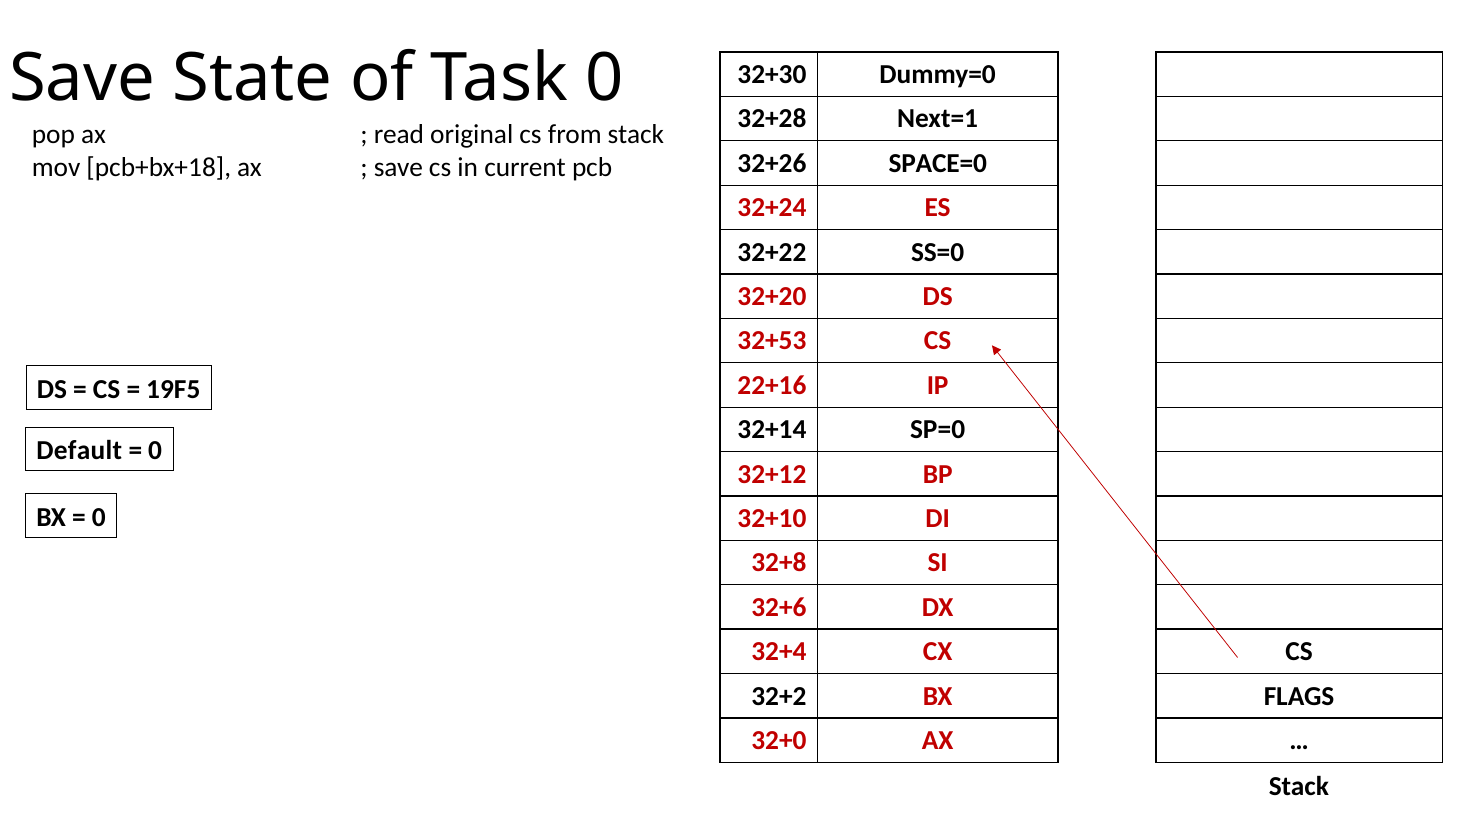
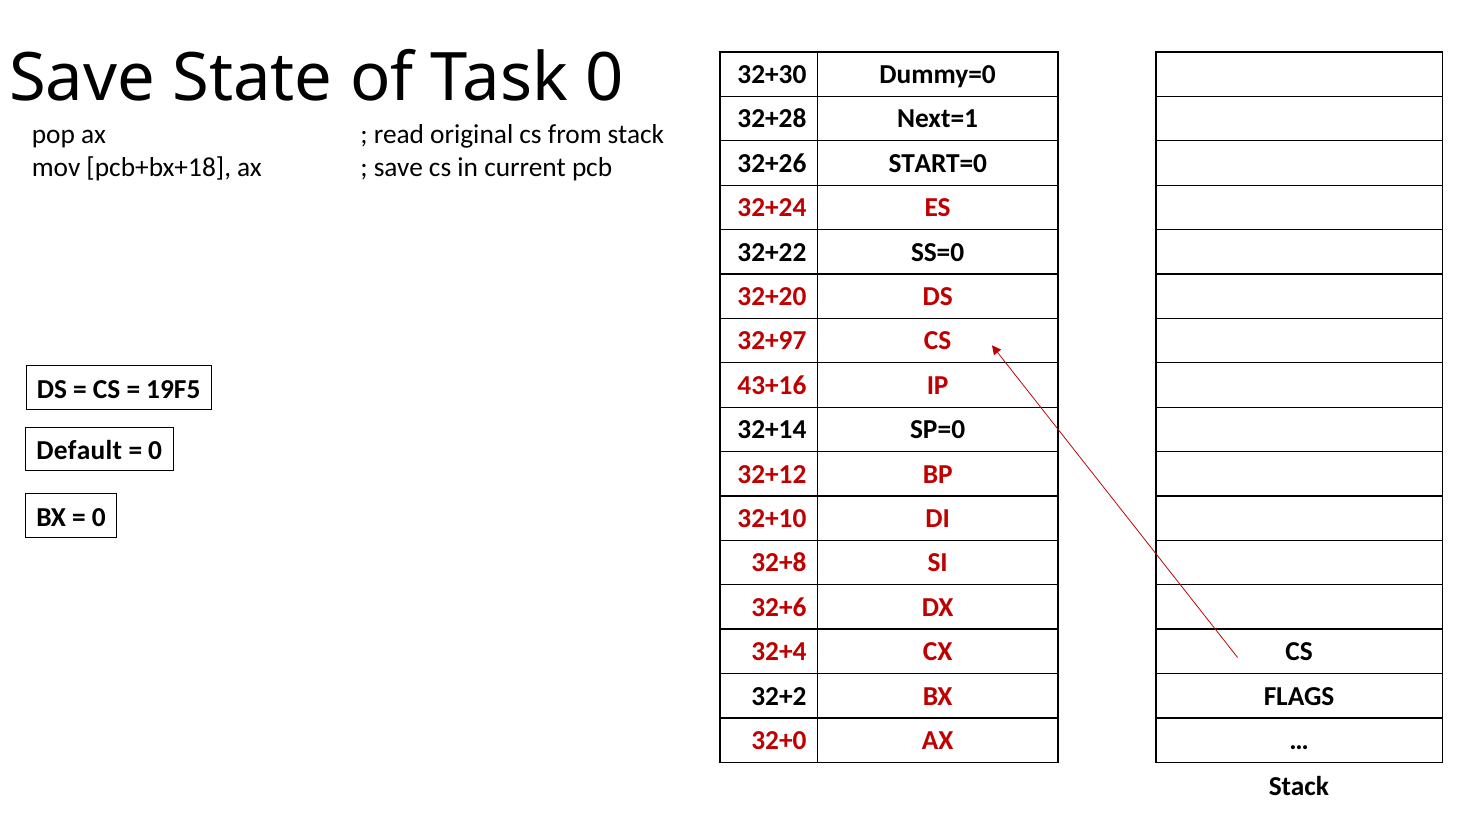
SPACE=0: SPACE=0 -> START=0
32+53: 32+53 -> 32+97
22+16: 22+16 -> 43+16
